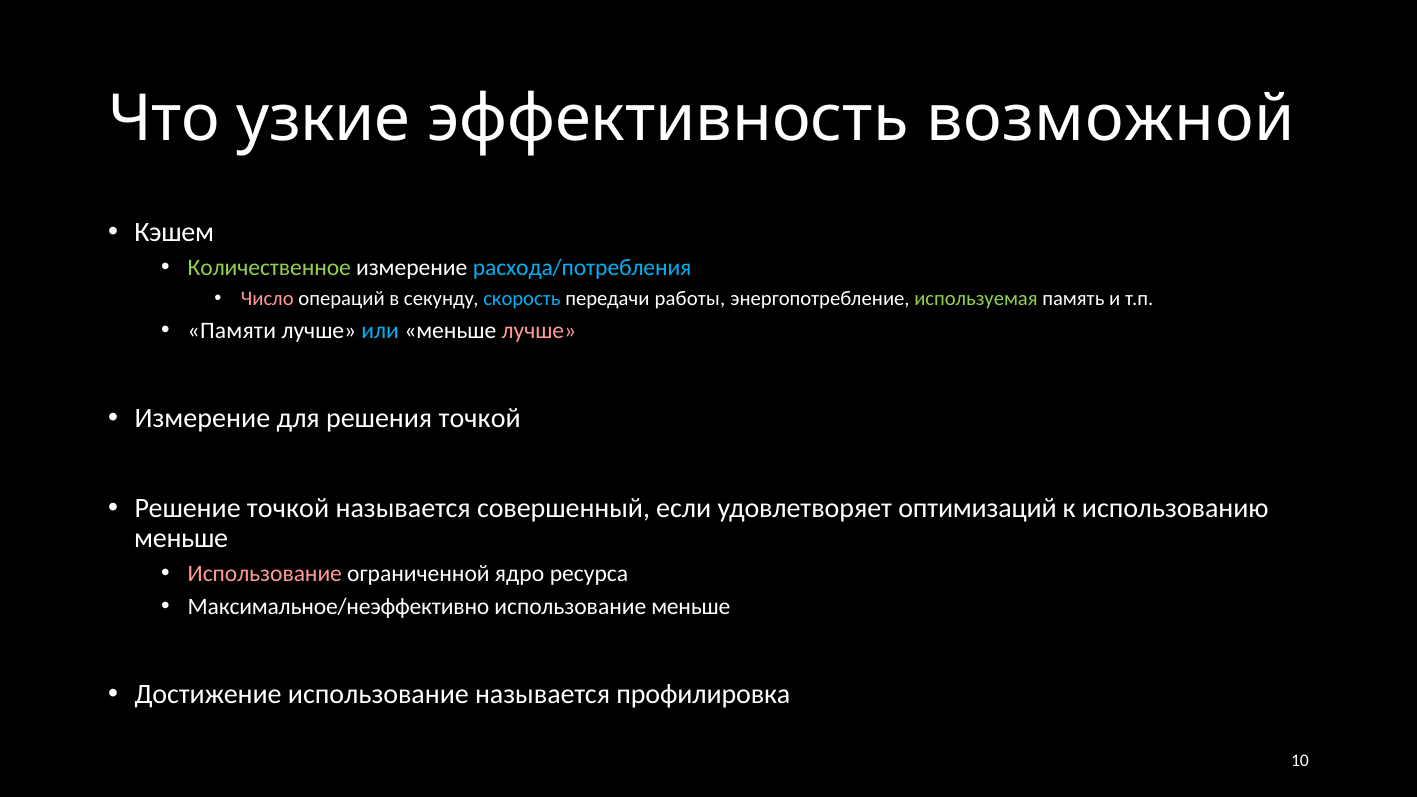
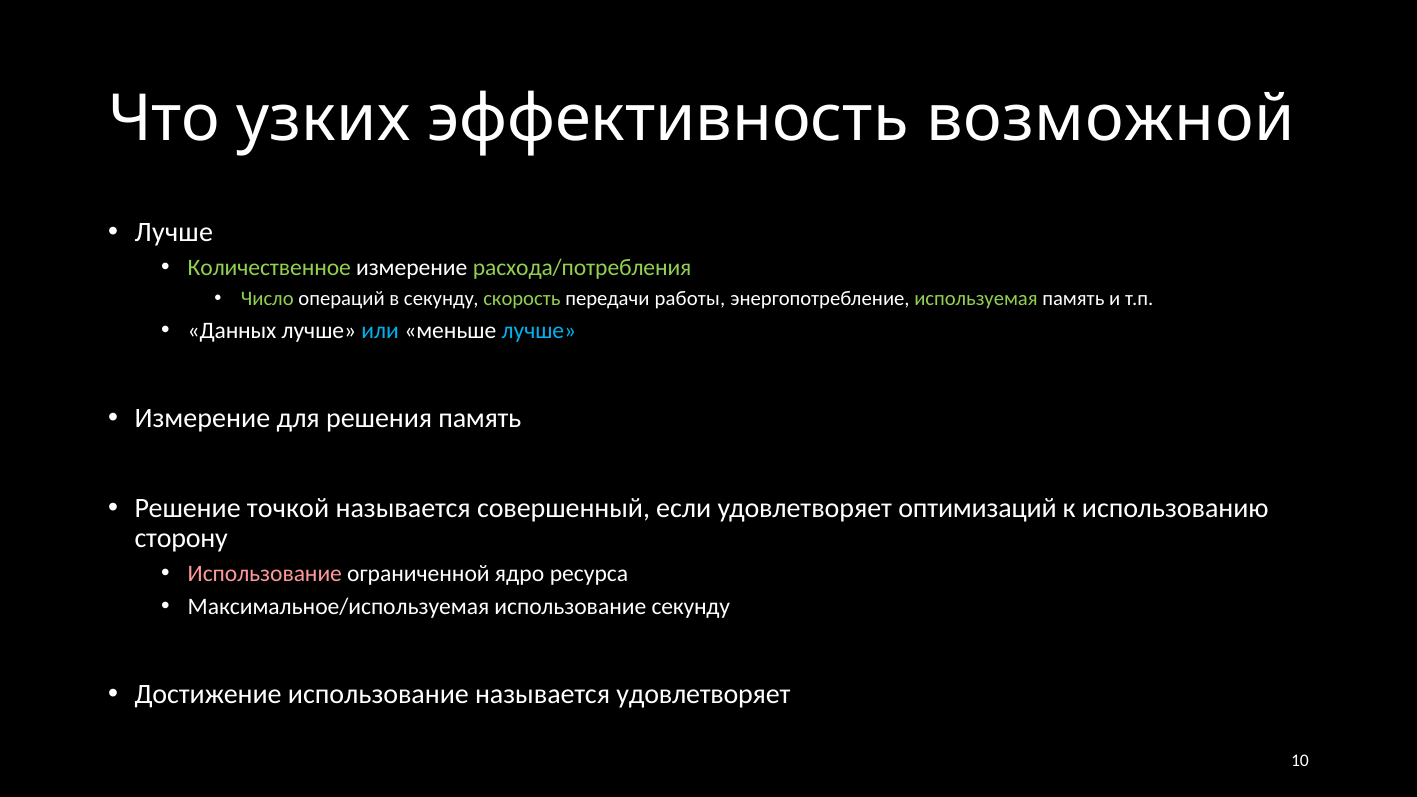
узкие: узкие -> узких
Кэшем at (174, 232): Кэшем -> Лучше
расхода/потребления colour: light blue -> light green
Число colour: pink -> light green
скорость colour: light blue -> light green
Памяти: Памяти -> Данных
лучше at (539, 330) colour: pink -> light blue
решения точкой: точкой -> память
меньше at (181, 538): меньше -> сторону
Максимальное/неэффективно: Максимальное/неэффективно -> Максимальное/используемая
использование меньше: меньше -> секунду
называется профилировка: профилировка -> удовлетворяет
